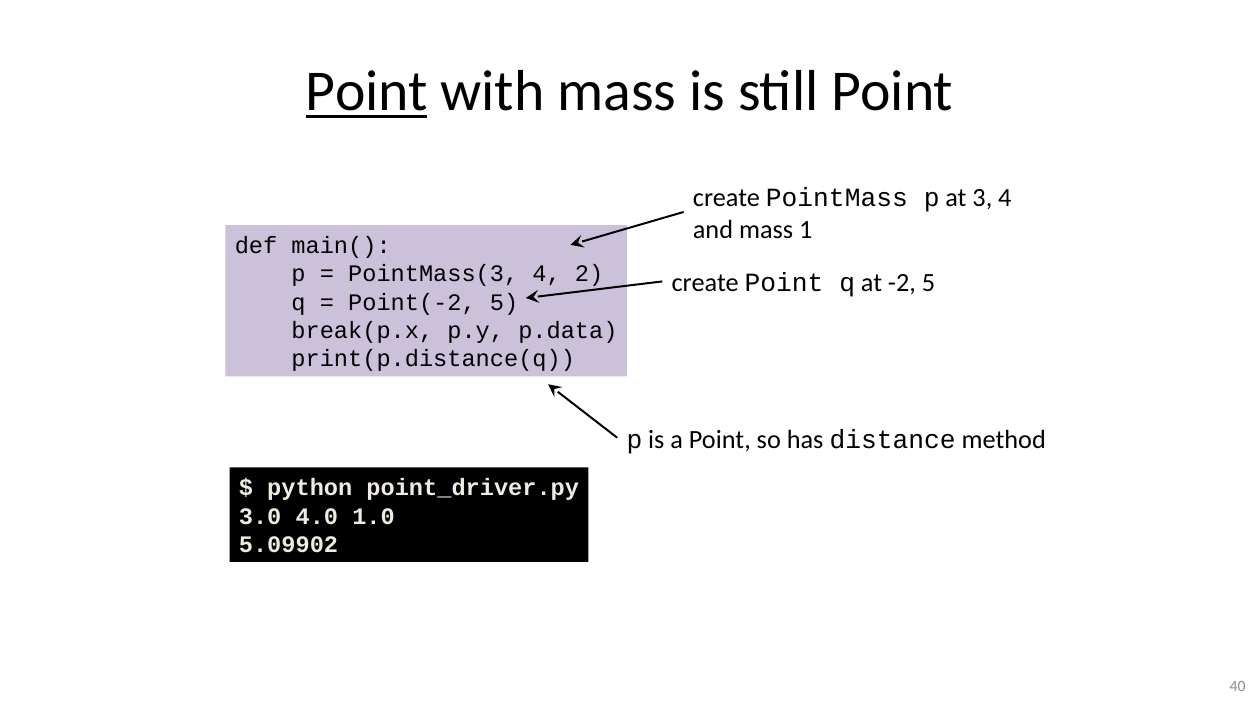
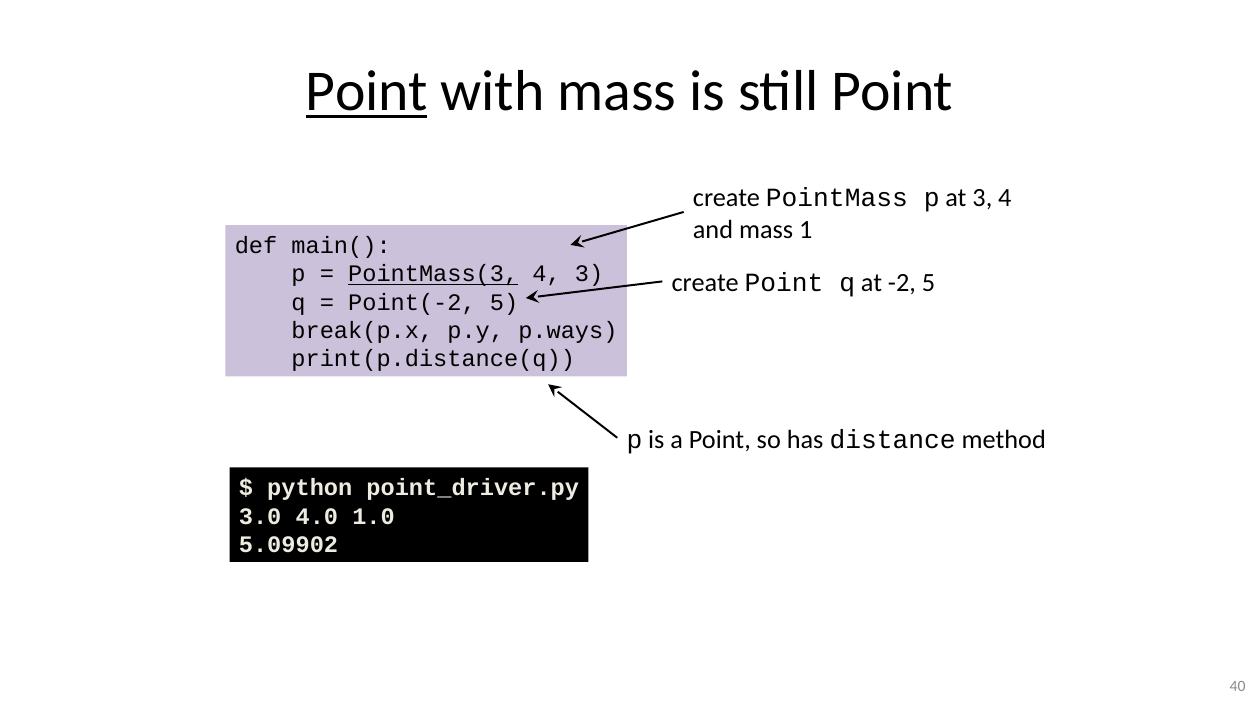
PointMass(3 underline: none -> present
4 2: 2 -> 3
p.data: p.data -> p.ways
